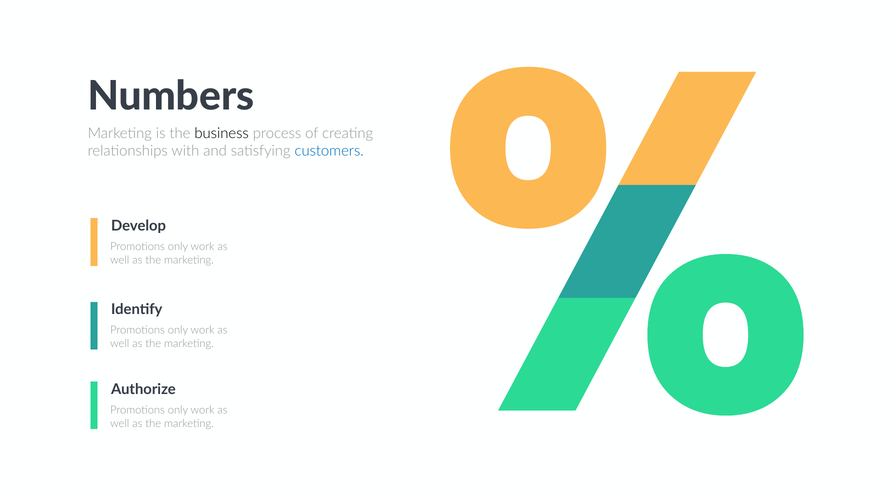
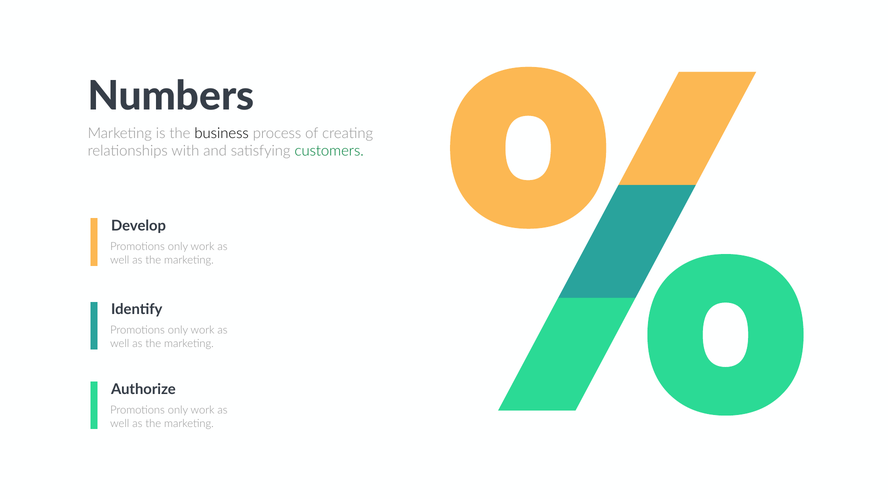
customers colour: blue -> green
